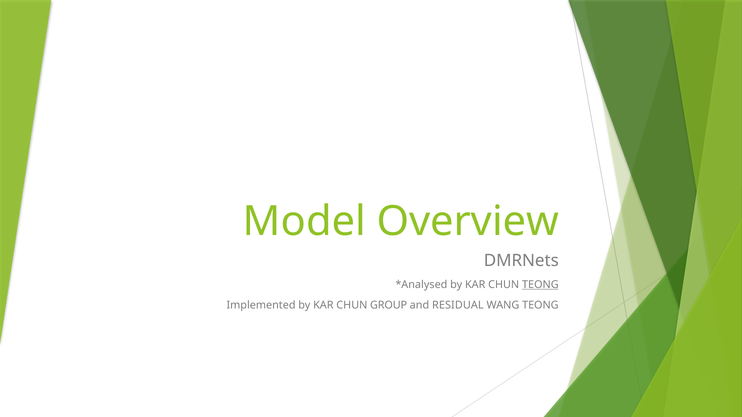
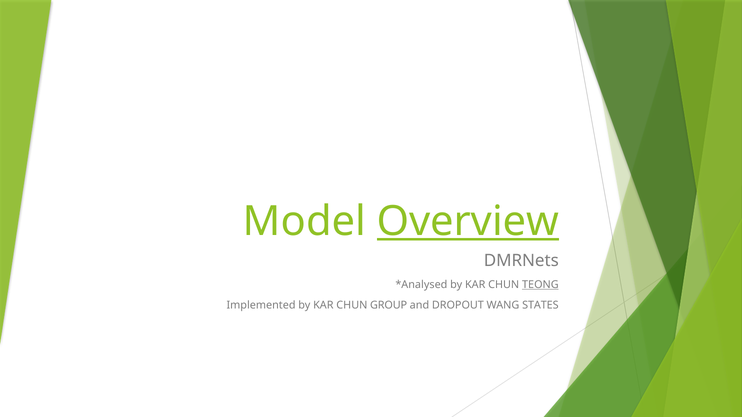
Overview underline: none -> present
RESIDUAL: RESIDUAL -> DROPOUT
WANG TEONG: TEONG -> STATES
